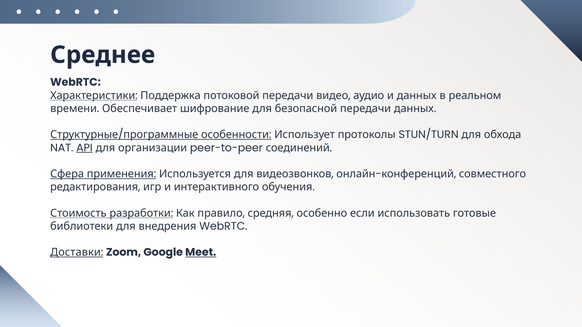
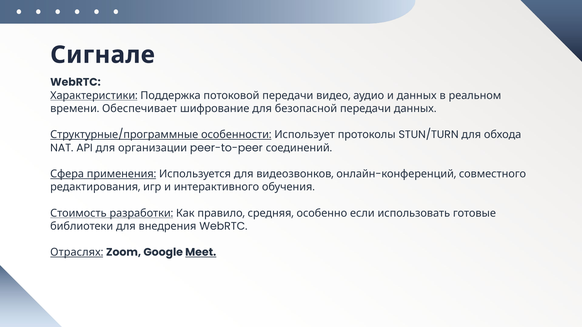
Среднее: Среднее -> Сигнале
API underline: present -> none
Доставки: Доставки -> Отраслях
